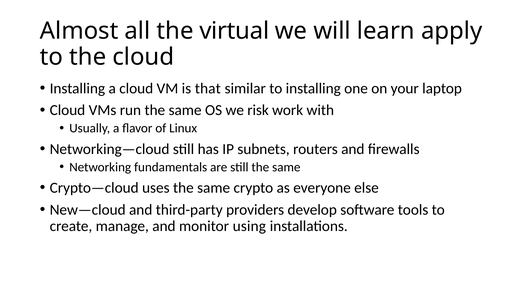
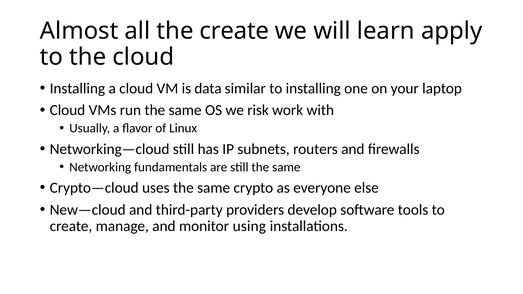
the virtual: virtual -> create
that: that -> data
